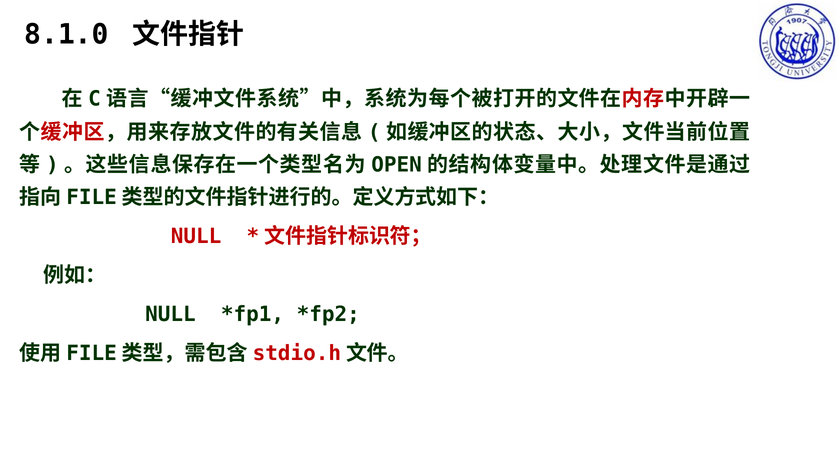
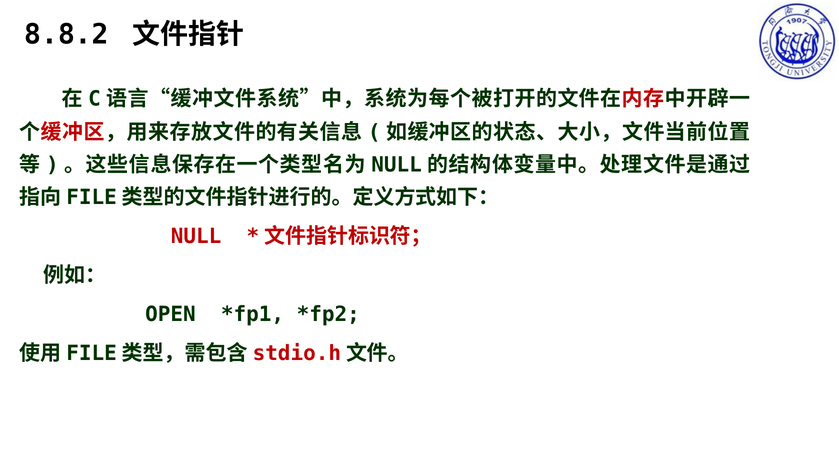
8.1.0: 8.1.0 -> 8.8.2
OPEN at (397, 165): OPEN -> NULL
NULL at (170, 315): NULL -> OPEN
